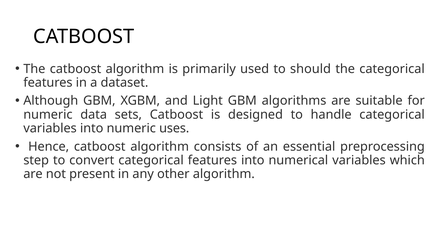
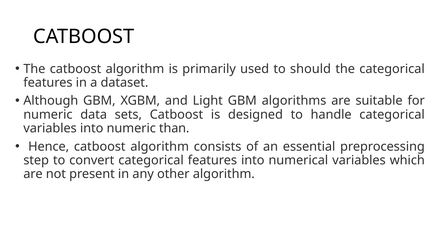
uses: uses -> than
